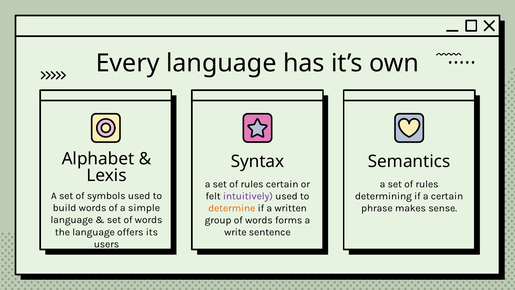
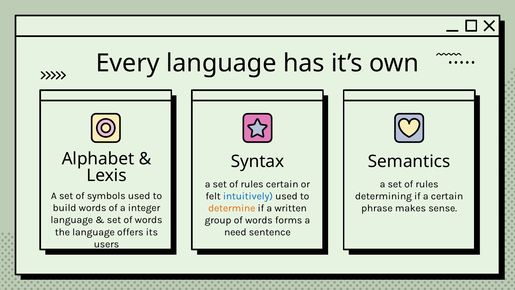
intuitively colour: purple -> blue
simple: simple -> integer
write: write -> need
